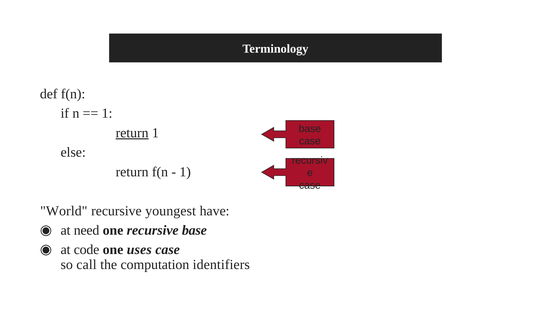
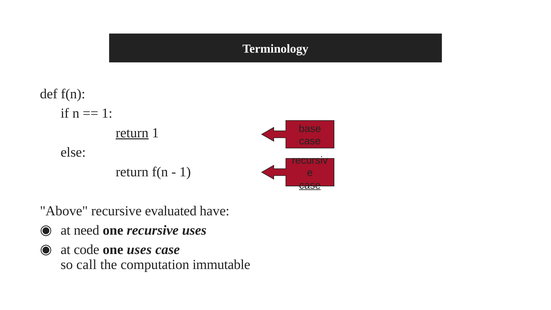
case at (310, 185) underline: none -> present
World: World -> Above
youngest: youngest -> evaluated
recursive base: base -> uses
identifiers: identifiers -> immutable
